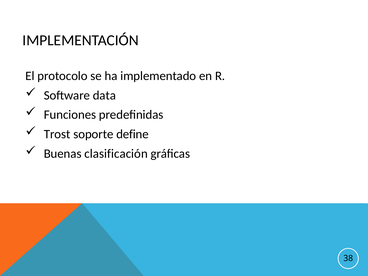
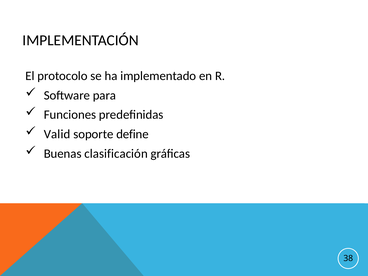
data: data -> para
Trost: Trost -> Valid
